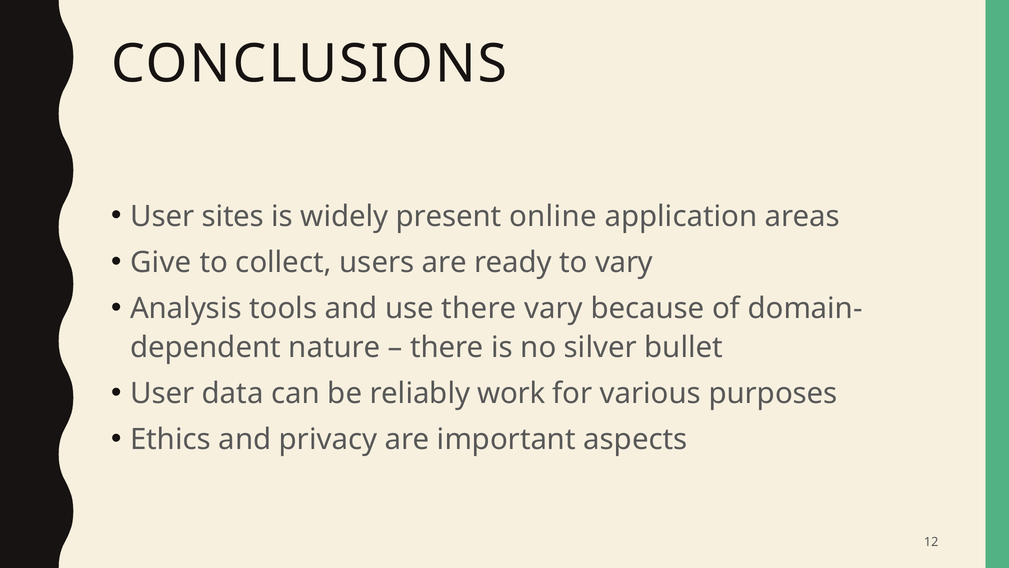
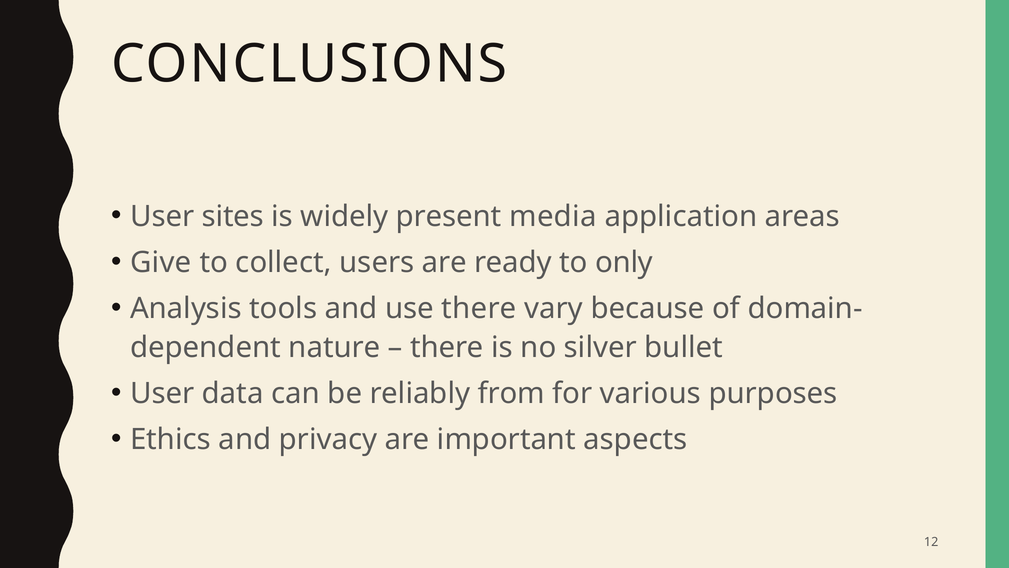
online: online -> media
to vary: vary -> only
work: work -> from
